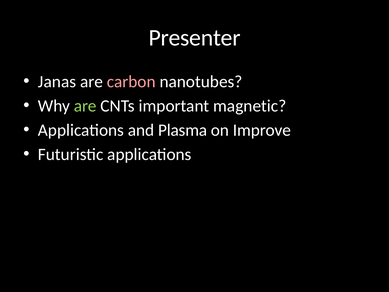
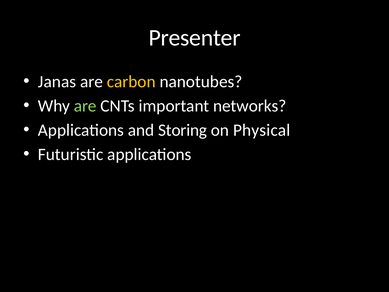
carbon colour: pink -> yellow
magnetic: magnetic -> networks
Plasma: Plasma -> Storing
Improve: Improve -> Physical
